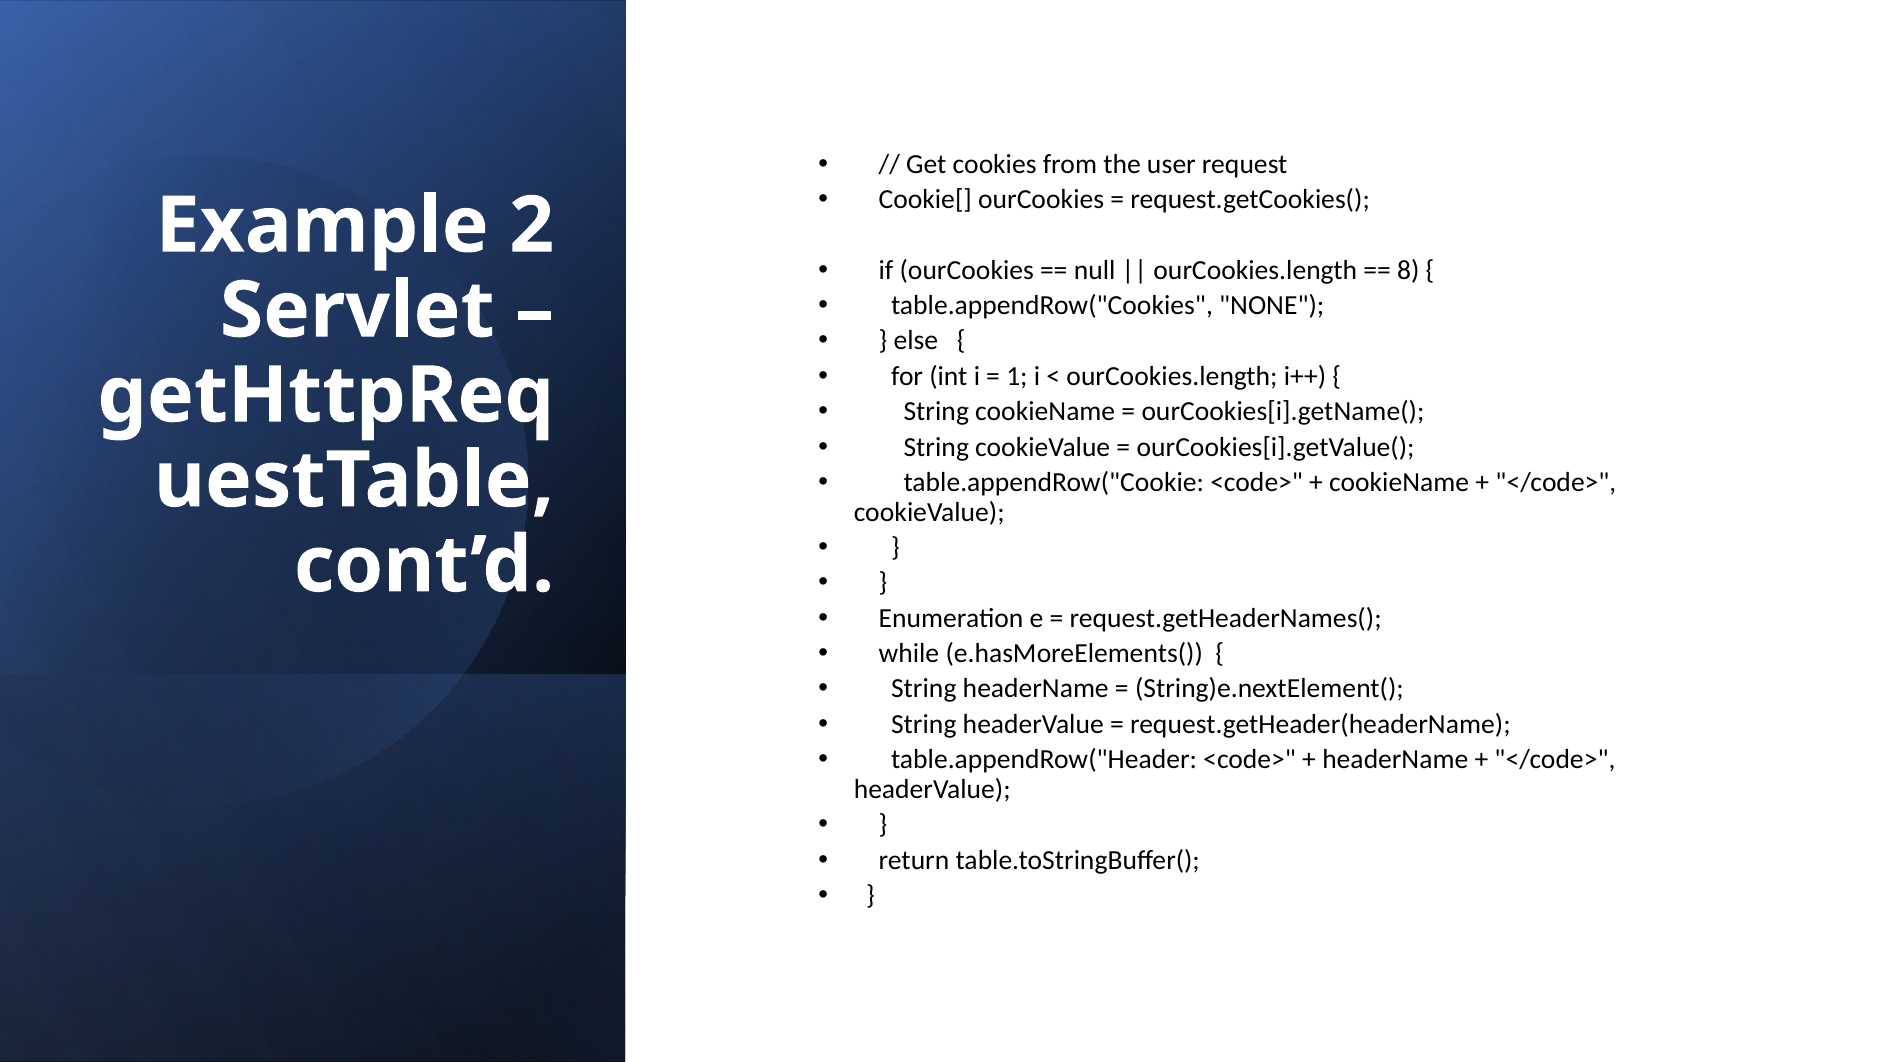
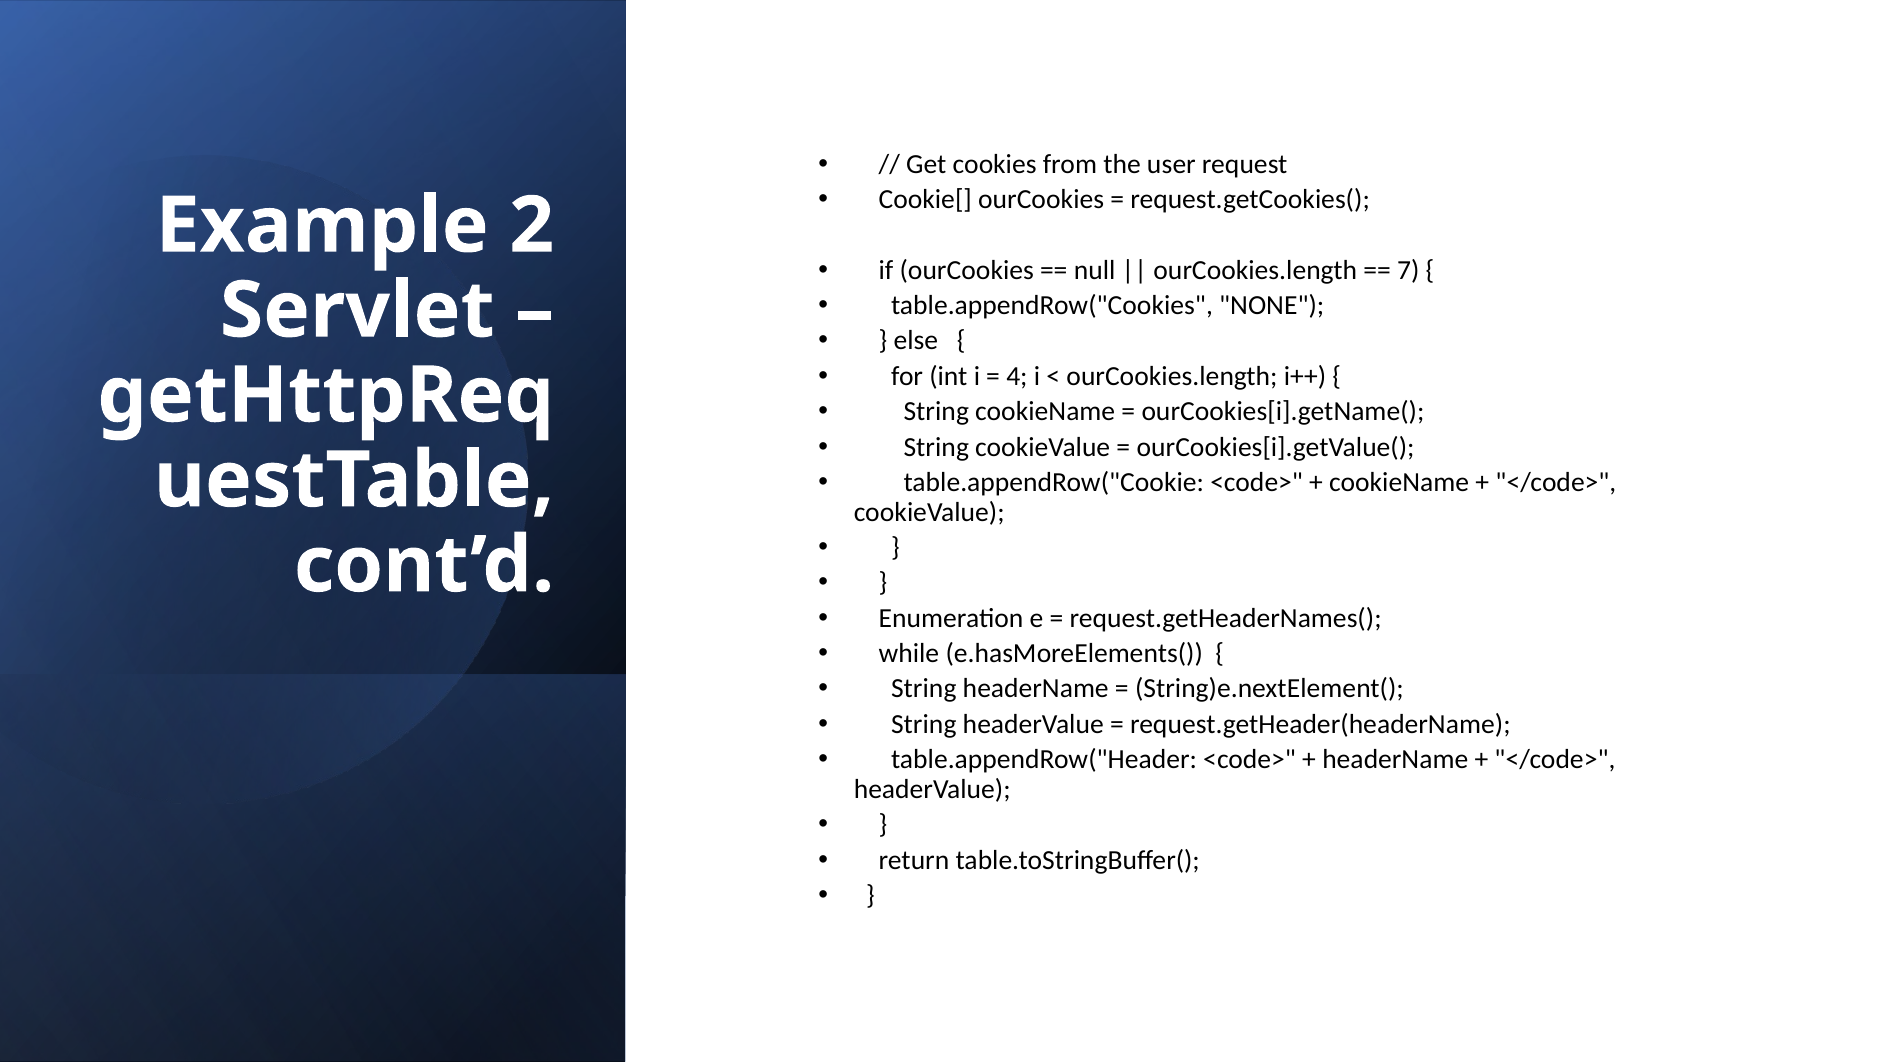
8: 8 -> 7
1: 1 -> 4
